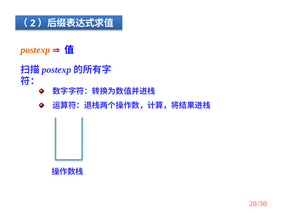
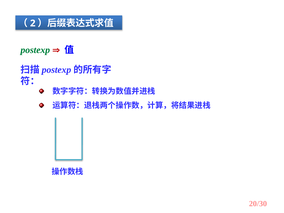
postexp colour: orange -> green
